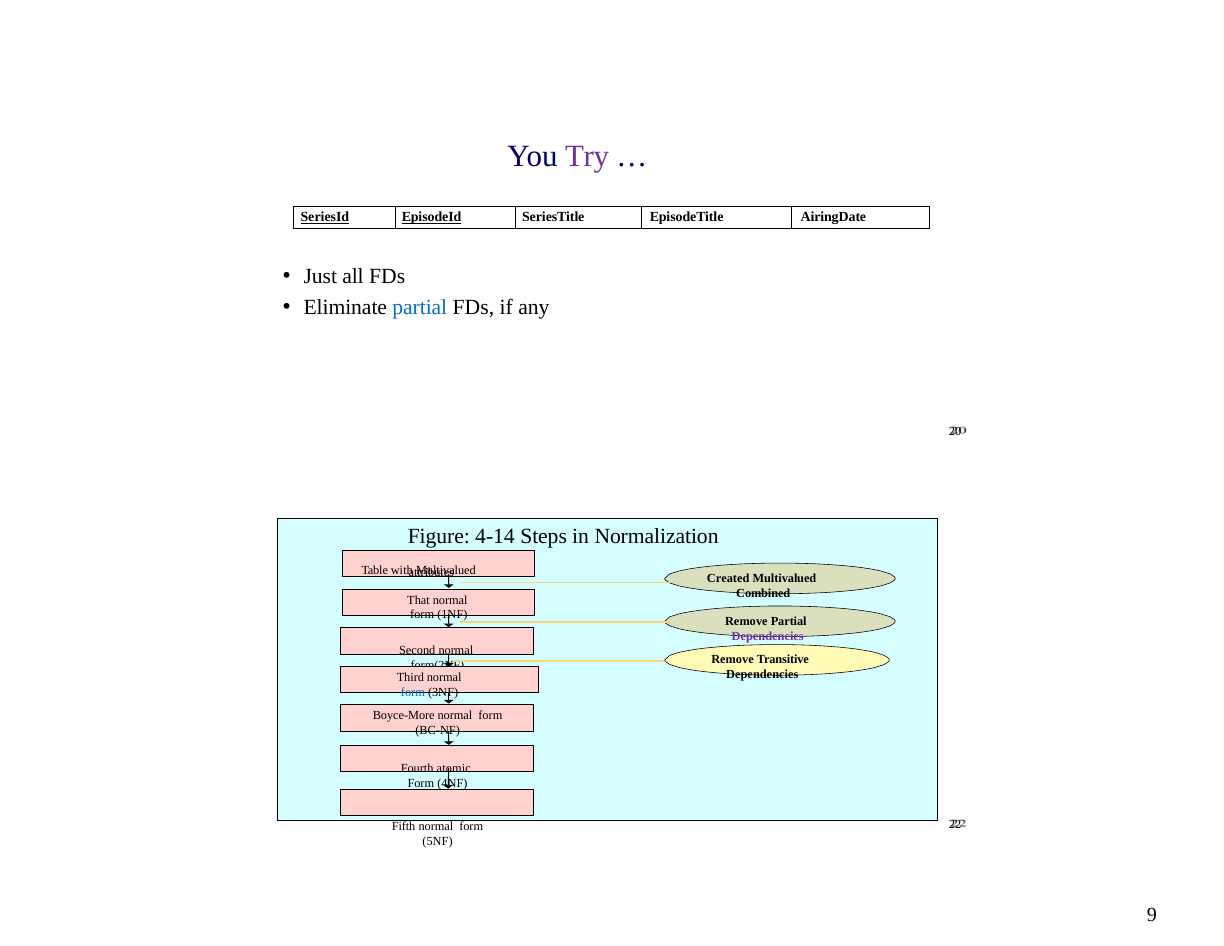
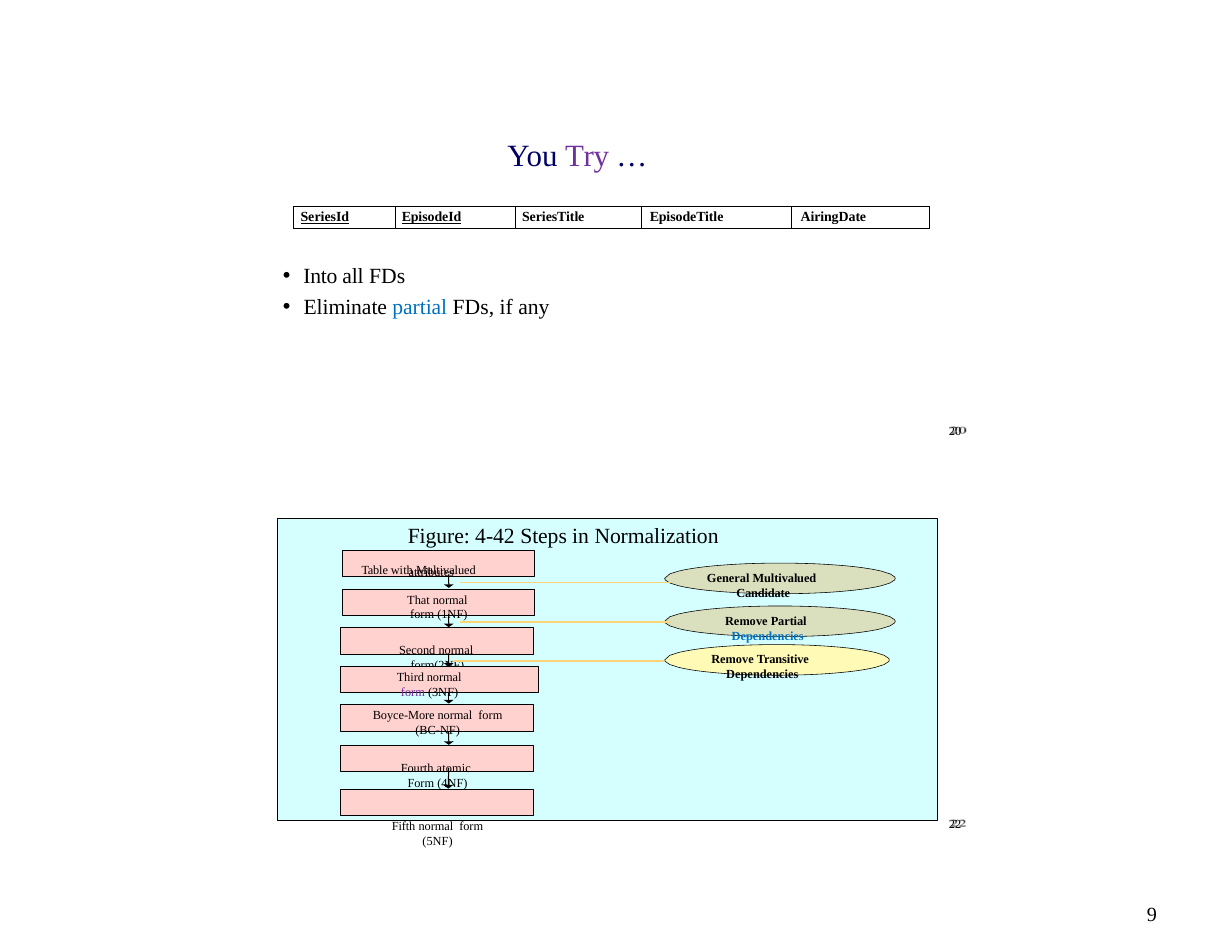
Just: Just -> Into
4-14: 4-14 -> 4-42
Created: Created -> General
Combined: Combined -> Candidate
Dependencies at (768, 636) colour: purple -> blue
form at (413, 692) colour: blue -> purple
